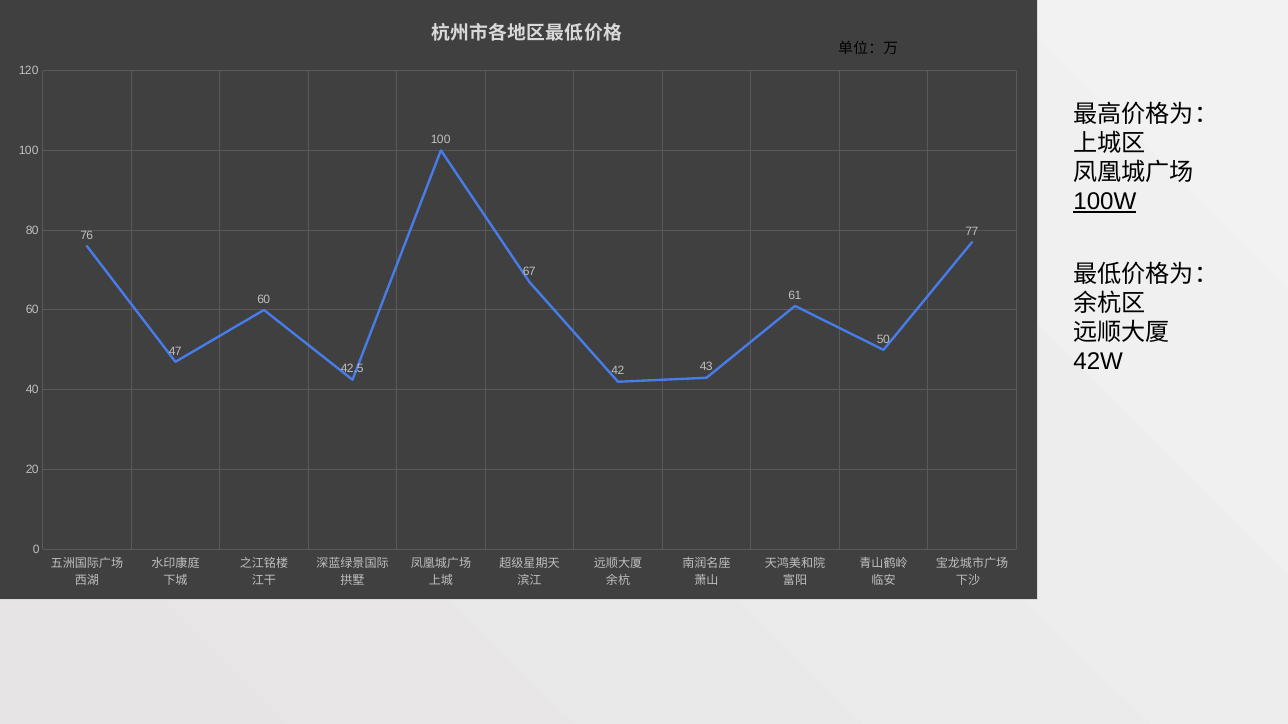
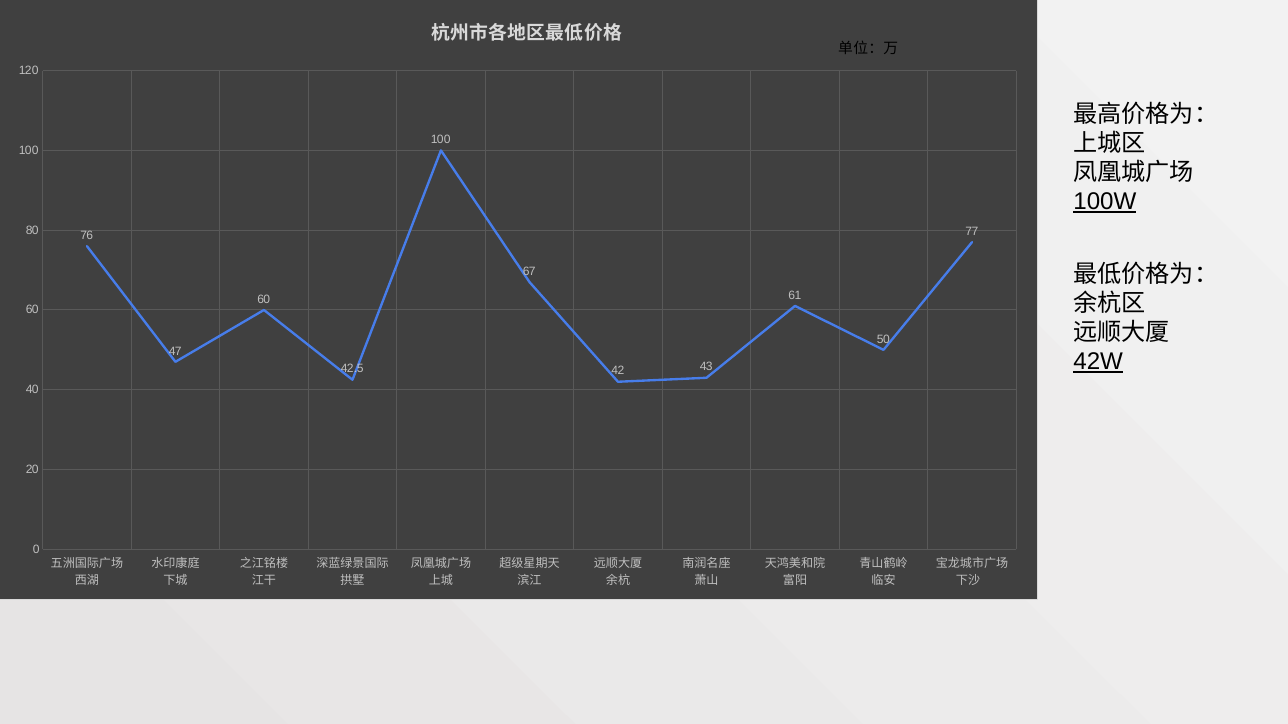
42W underline: none -> present
